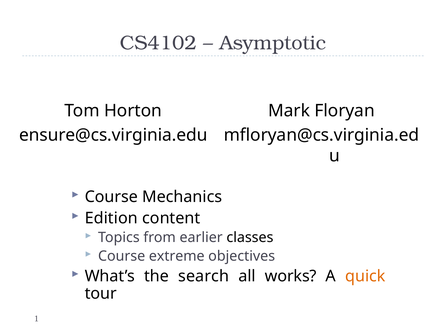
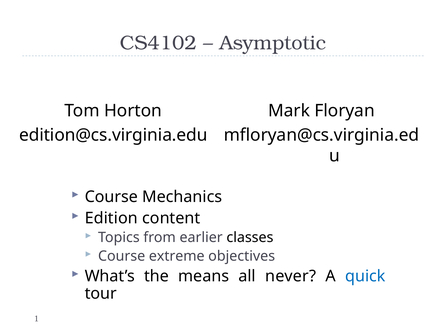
ensure@cs.virginia.edu: ensure@cs.virginia.edu -> edition@cs.virginia.edu
search: search -> means
works: works -> never
quick colour: orange -> blue
